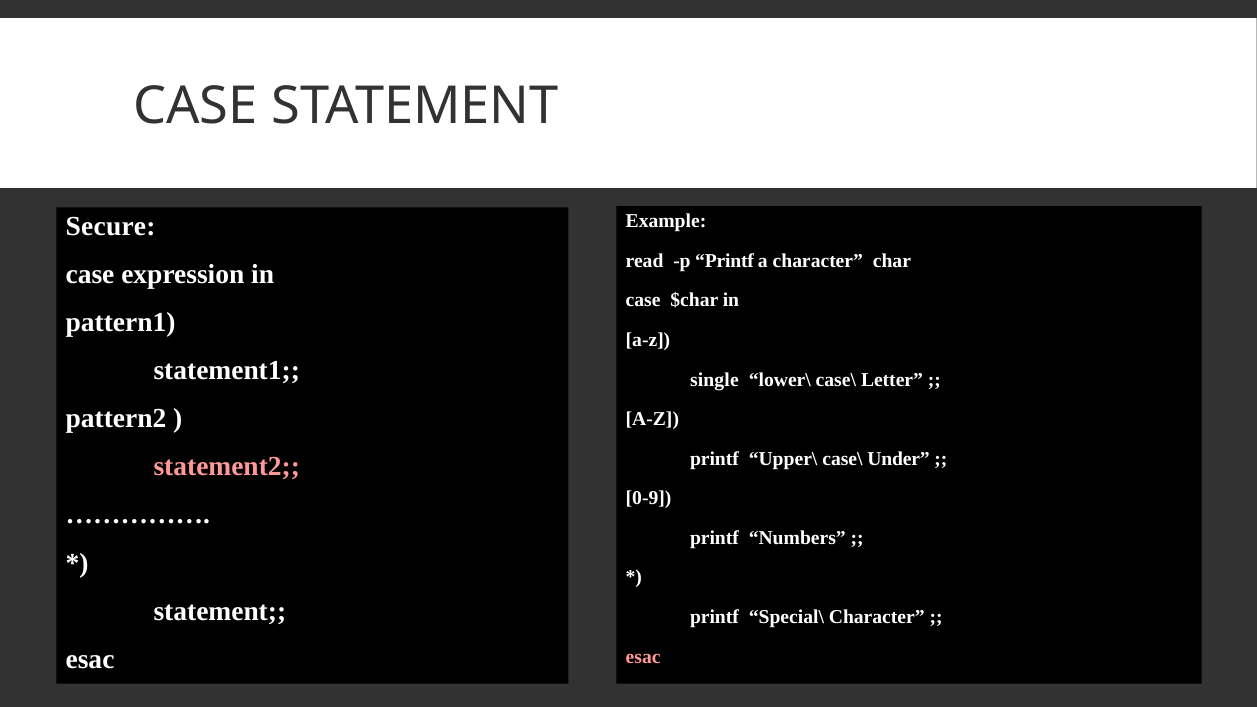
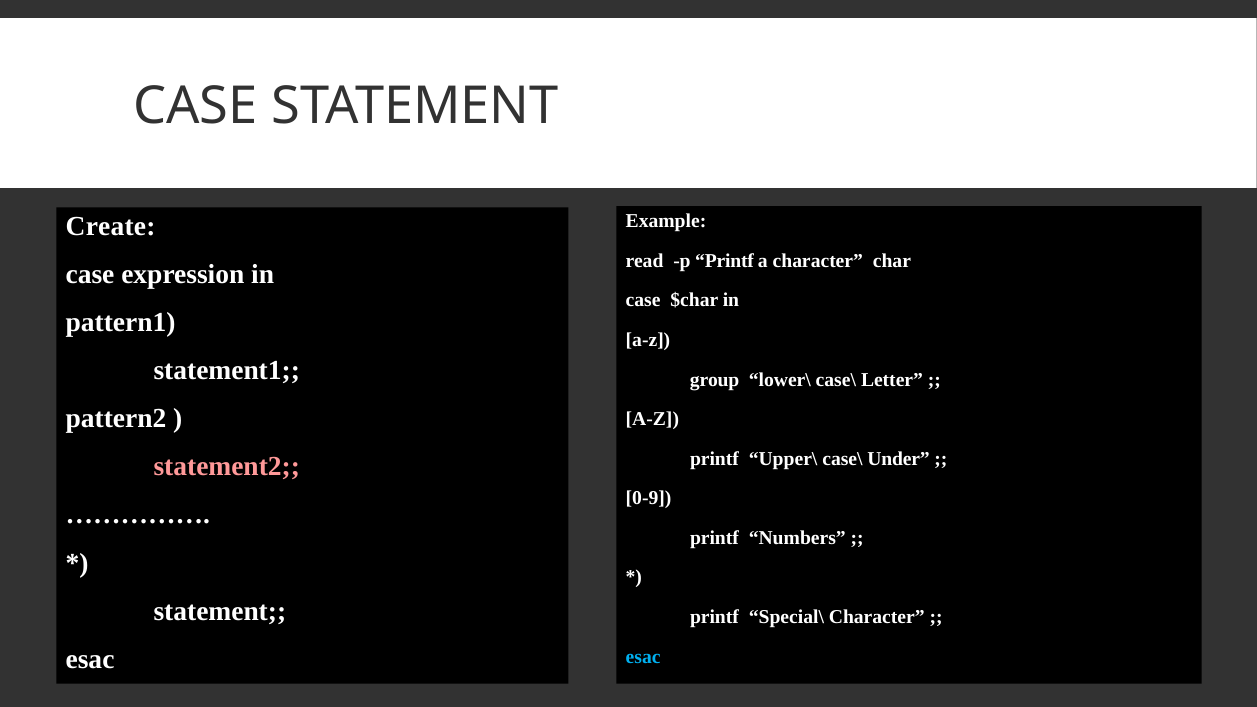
Secure: Secure -> Create
single: single -> group
esac at (643, 657) colour: pink -> light blue
